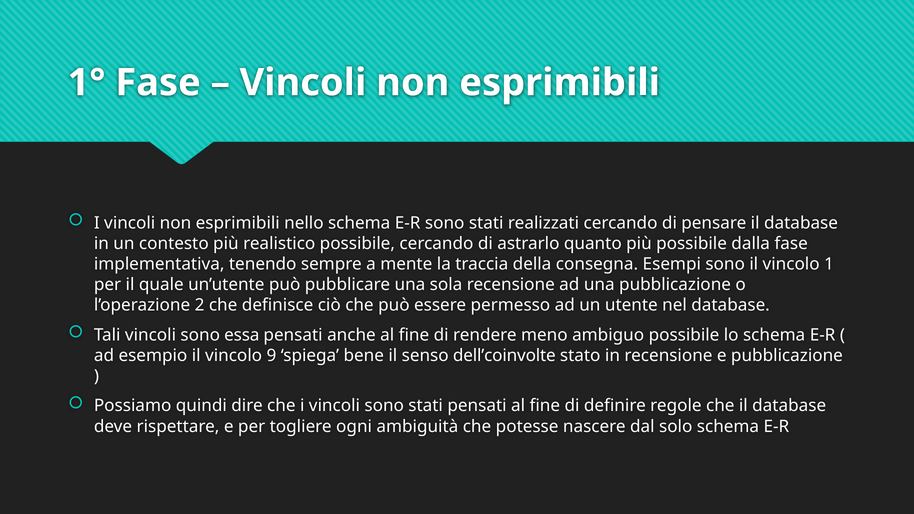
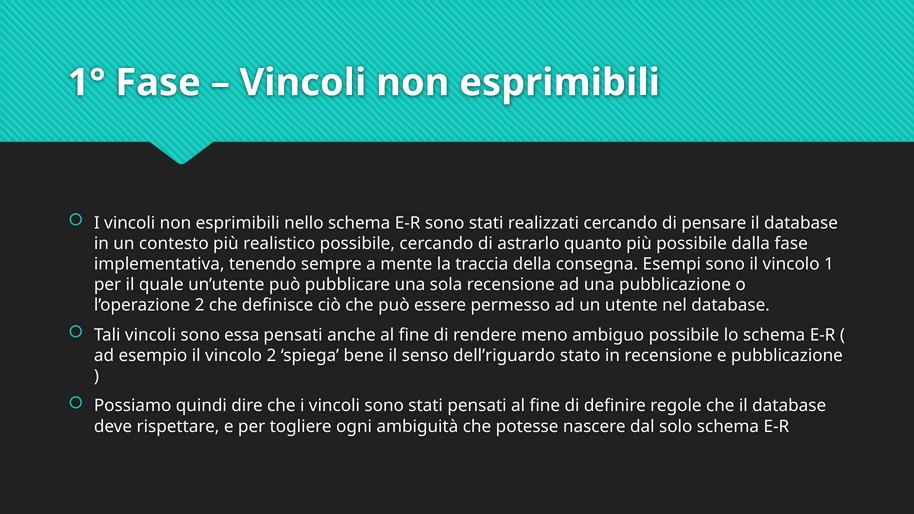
vincolo 9: 9 -> 2
dell’coinvolte: dell’coinvolte -> dell’riguardo
